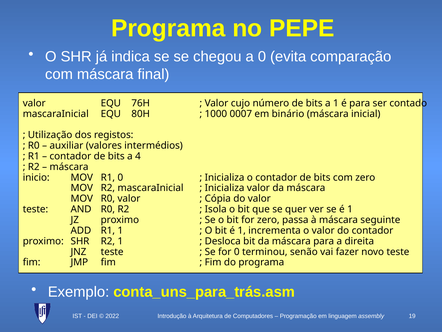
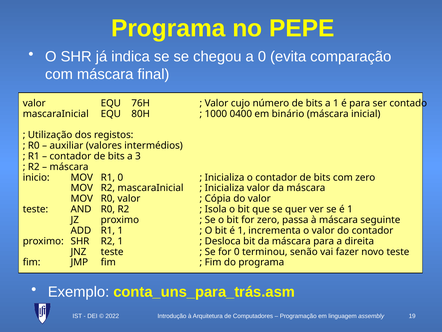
0007: 0007 -> 0400
4: 4 -> 3
